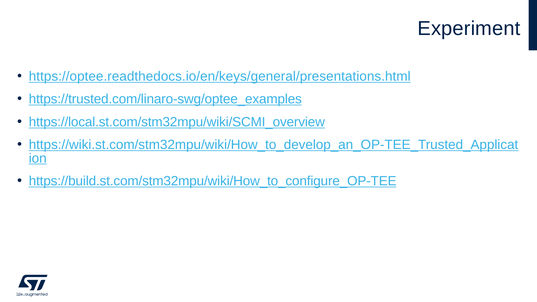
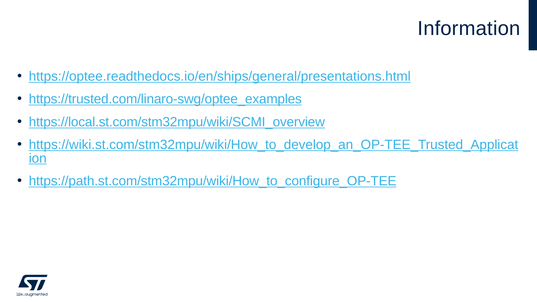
Experiment: Experiment -> Information
https://optee.readthedocs.io/en/keys/general/presentations.html: https://optee.readthedocs.io/en/keys/general/presentations.html -> https://optee.readthedocs.io/en/ships/general/presentations.html
https://build.st.com/stm32mpu/wiki/How_to_configure_OP-TEE: https://build.st.com/stm32mpu/wiki/How_to_configure_OP-TEE -> https://path.st.com/stm32mpu/wiki/How_to_configure_OP-TEE
